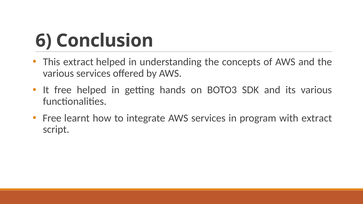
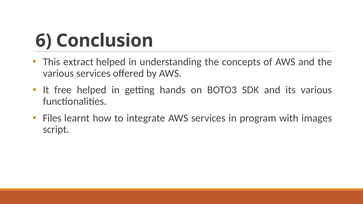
Free at (52, 118): Free -> Files
with extract: extract -> images
